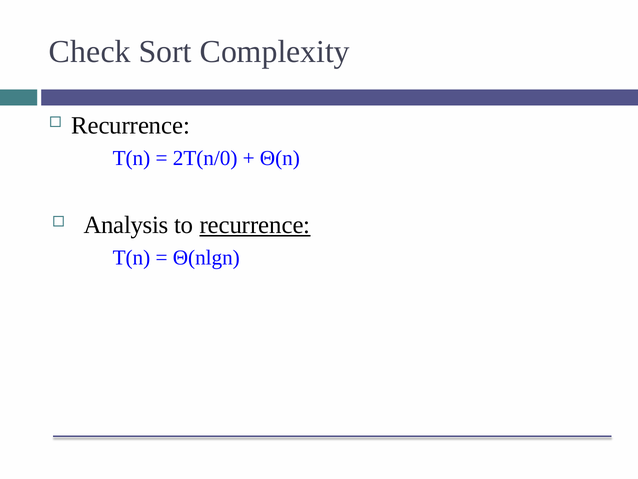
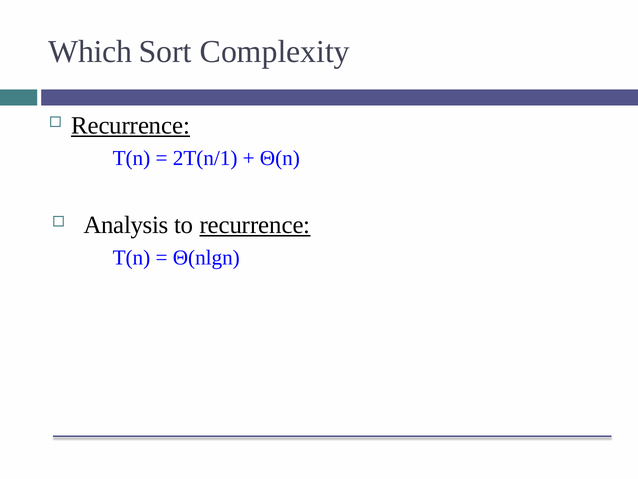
Check: Check -> Which
Recurrence at (131, 125) underline: none -> present
2T(n/0: 2T(n/0 -> 2T(n/1
